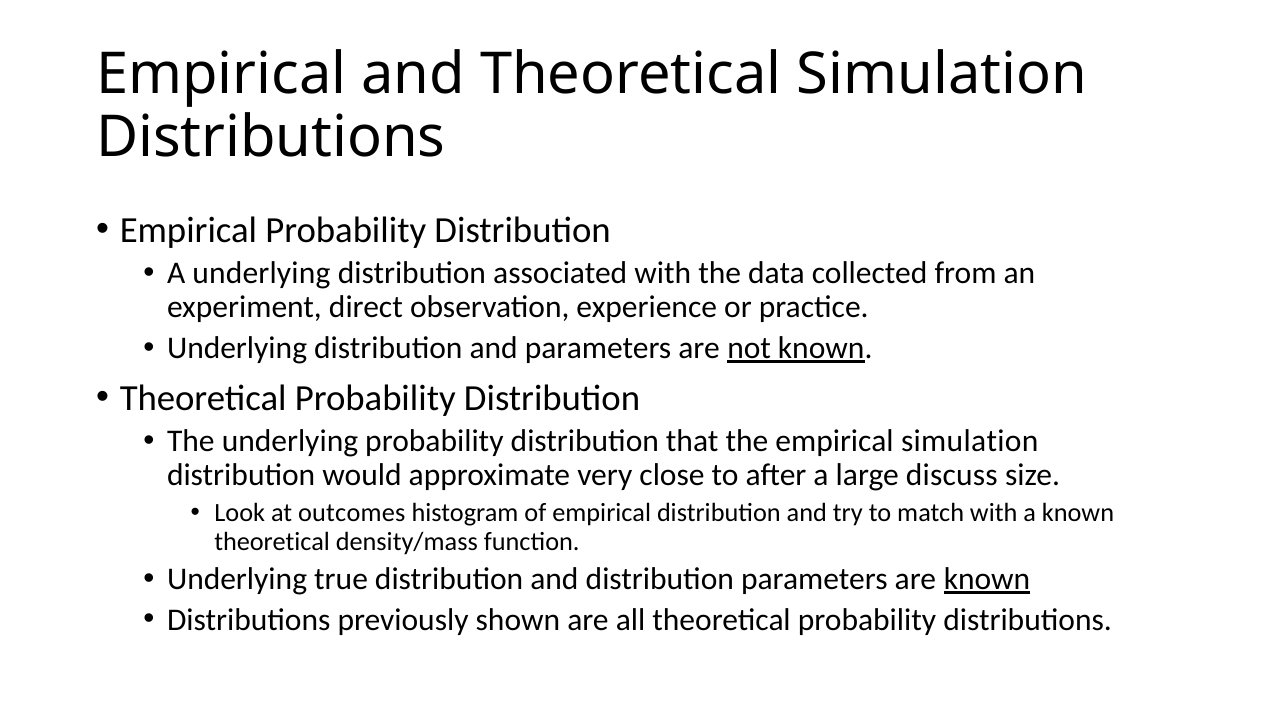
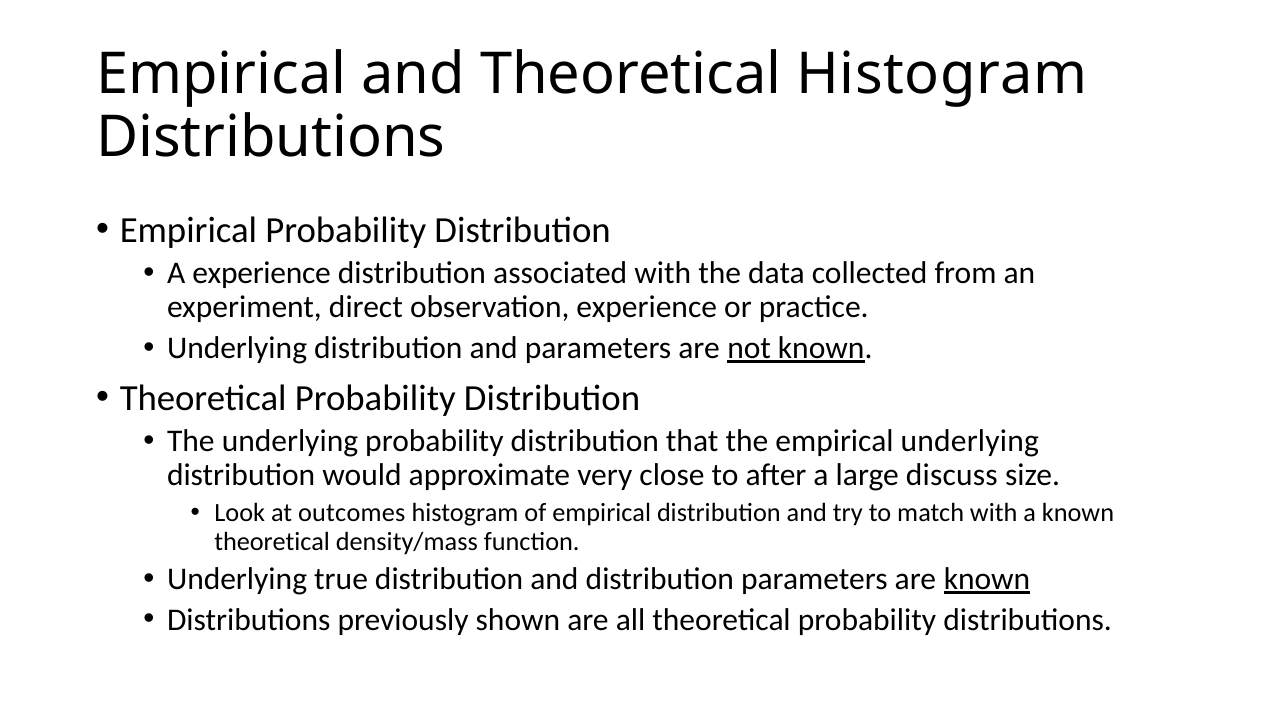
Theoretical Simulation: Simulation -> Histogram
A underlying: underlying -> experience
empirical simulation: simulation -> underlying
